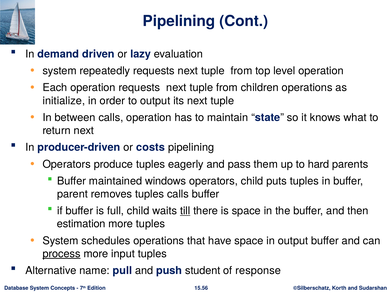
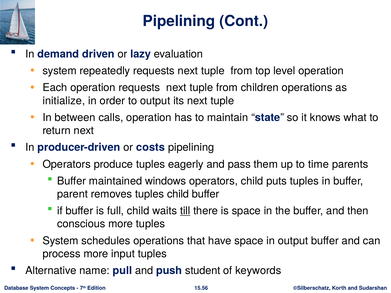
hard: hard -> time
tuples calls: calls -> child
estimation: estimation -> conscious
process underline: present -> none
response: response -> keywords
